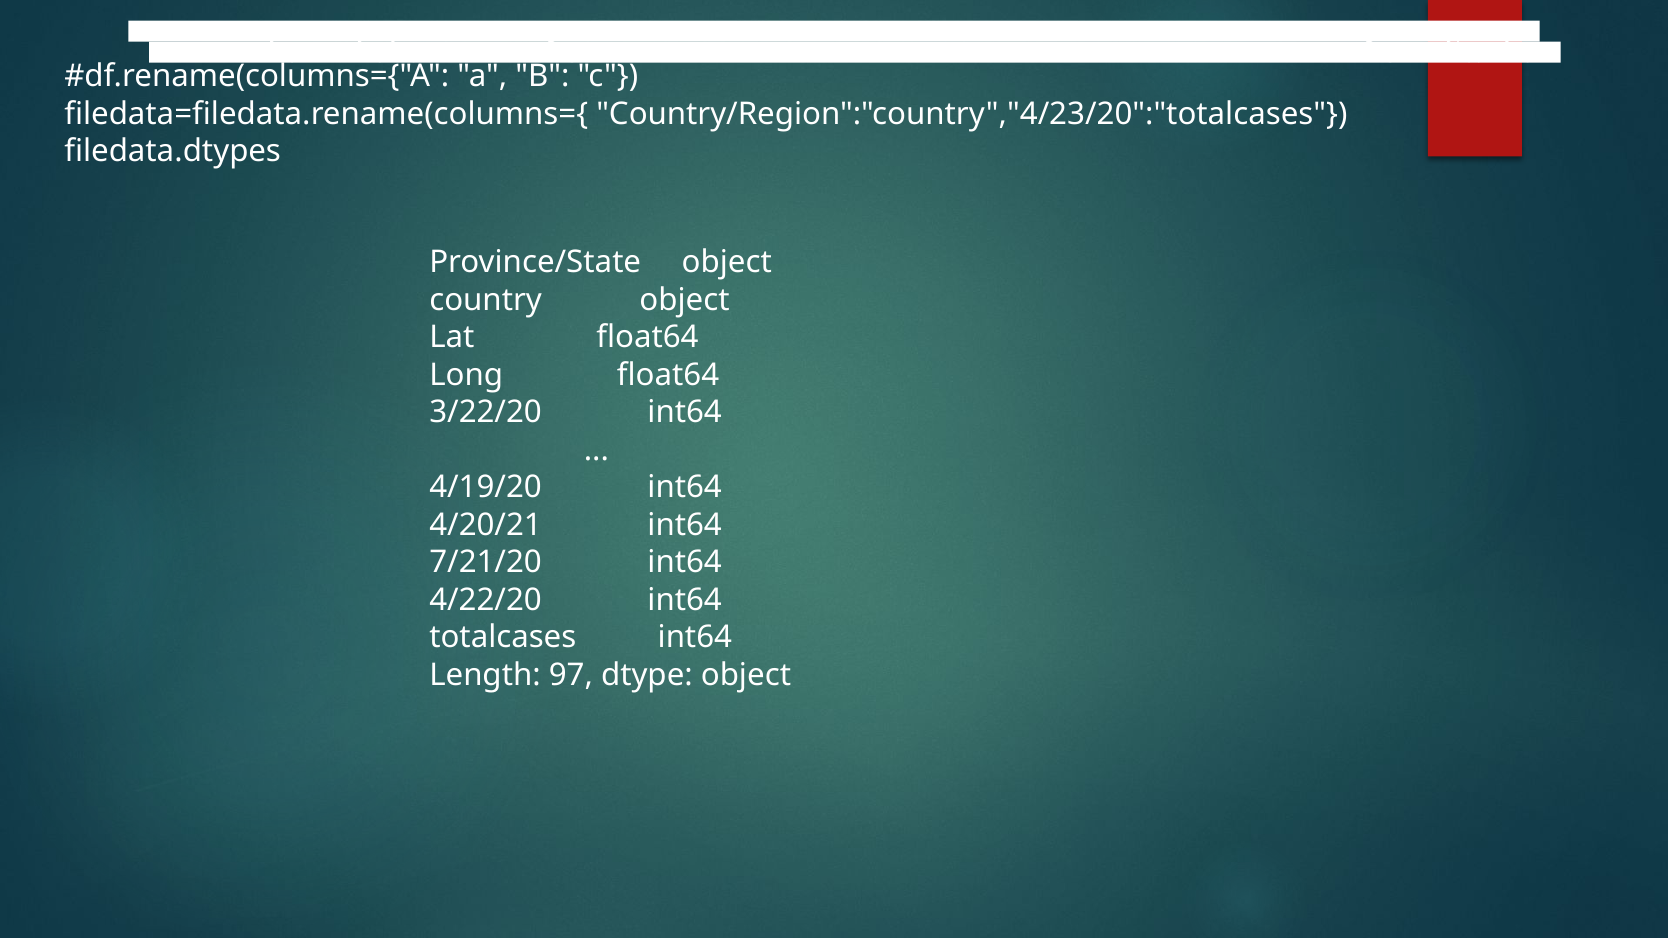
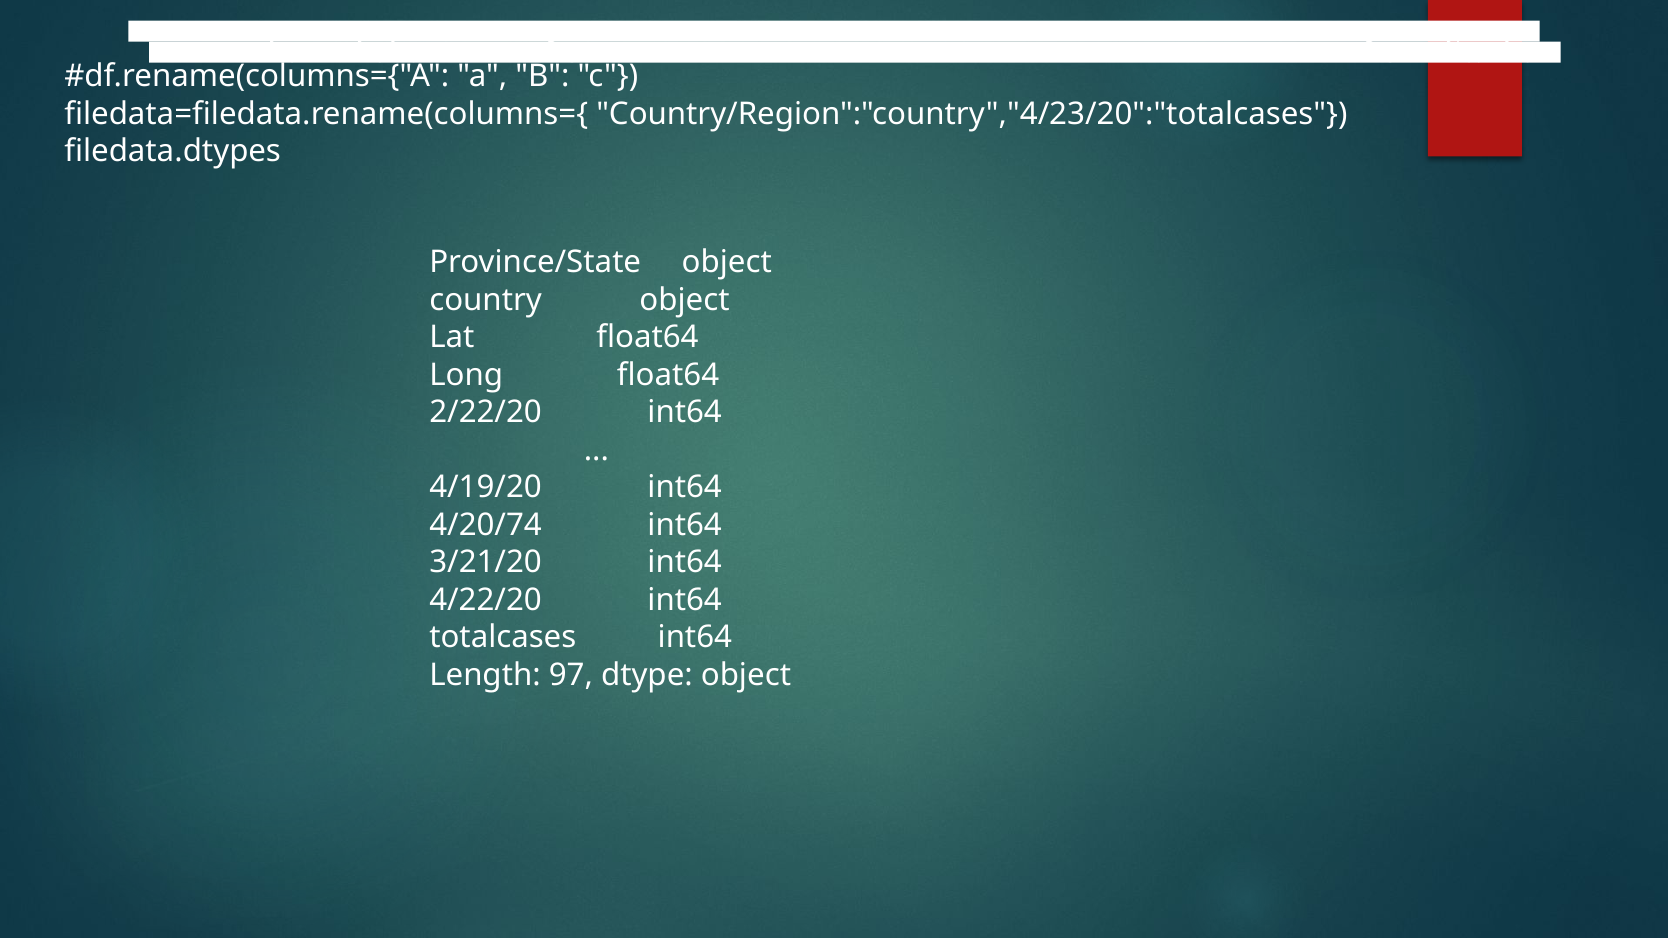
3/22/20: 3/22/20 -> 2/22/20
4/20/21: 4/20/21 -> 4/20/74
7/21/20: 7/21/20 -> 3/21/20
